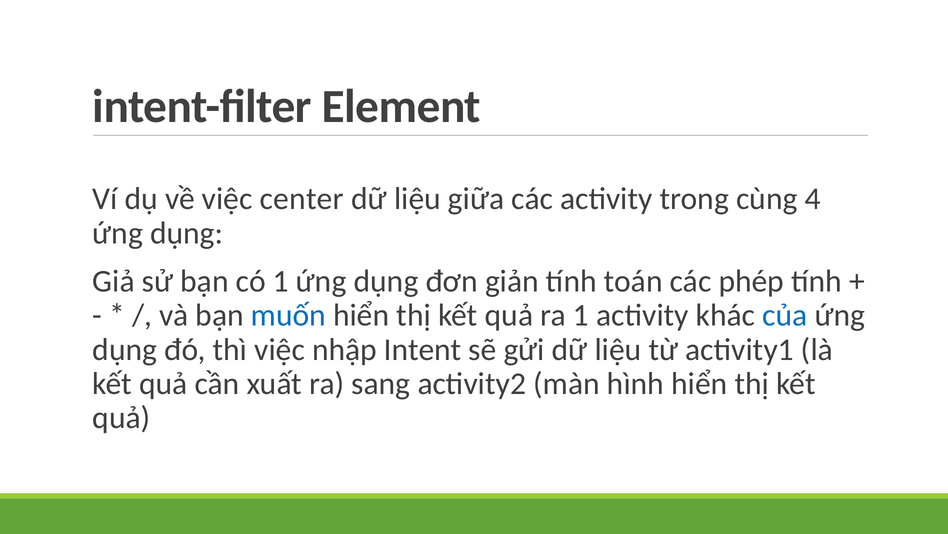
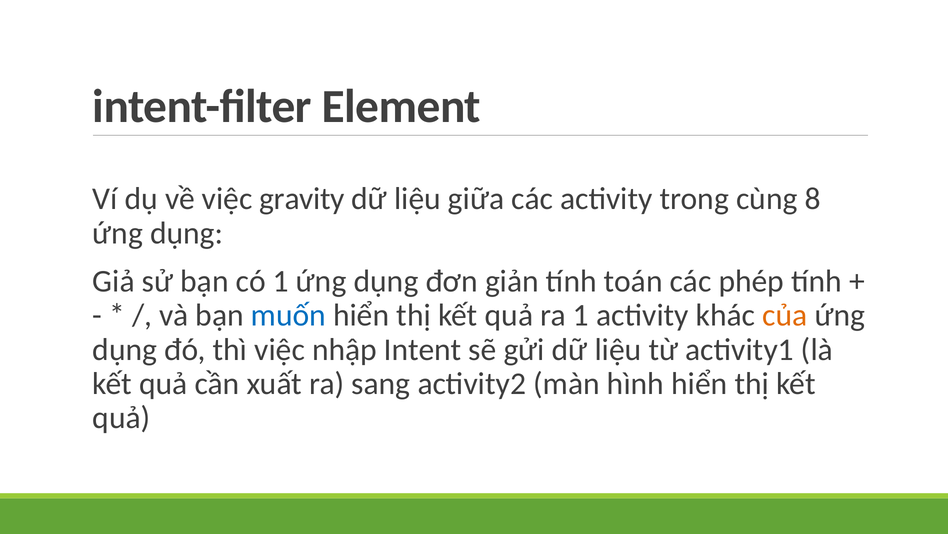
center: center -> gravity
4: 4 -> 8
của colour: blue -> orange
